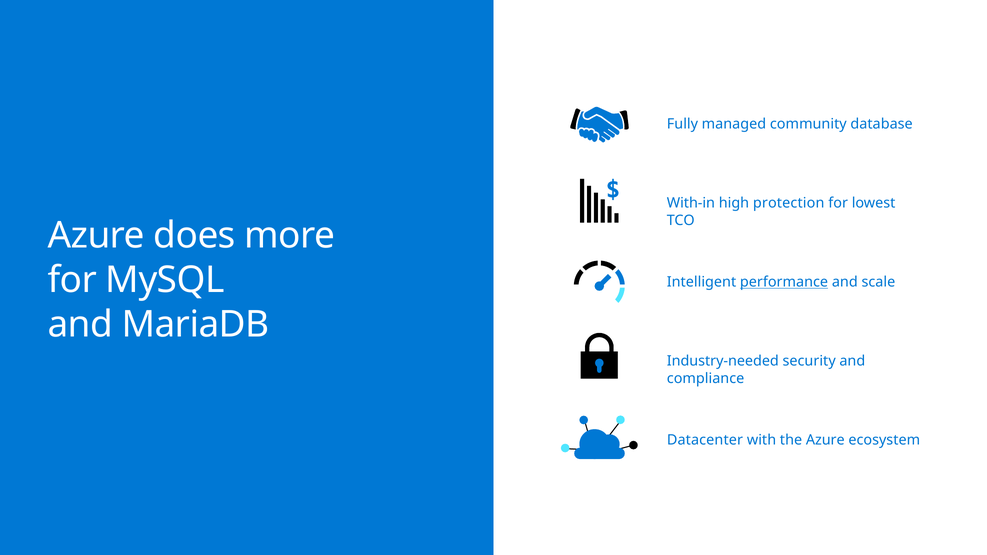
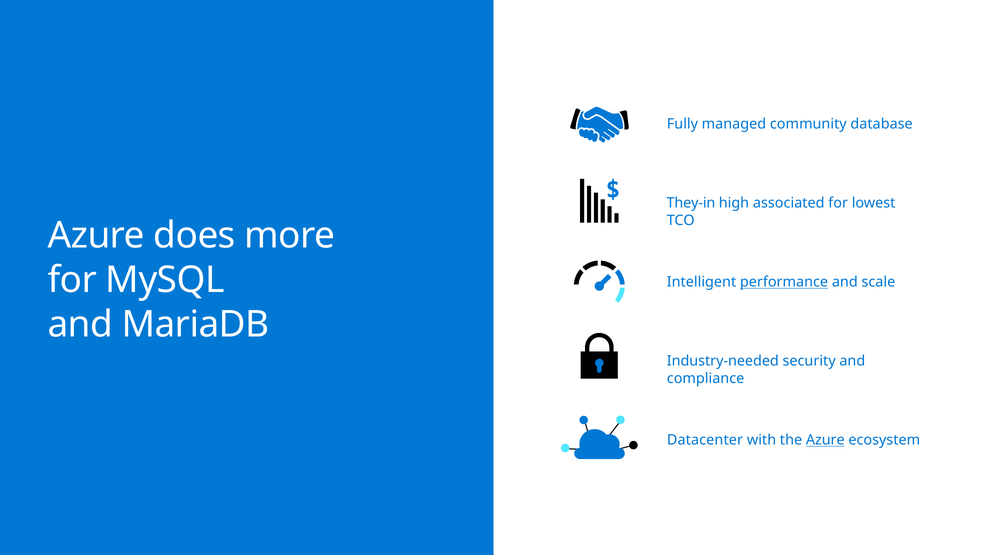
With-in: With-in -> They-in
protection: protection -> associated
Azure at (825, 440) underline: none -> present
